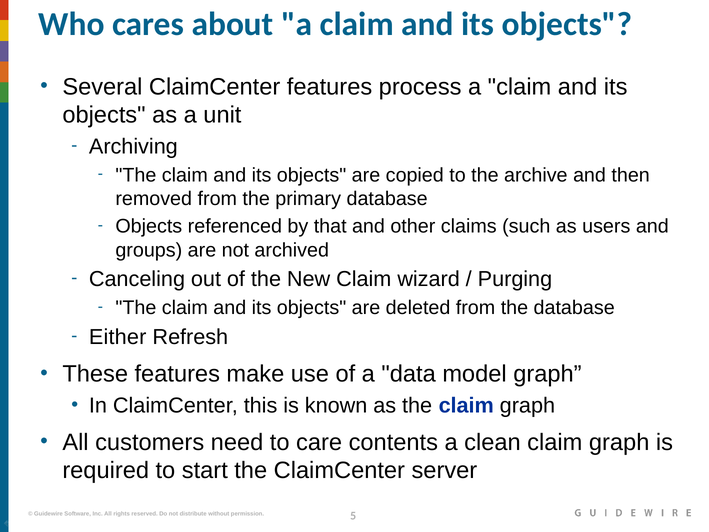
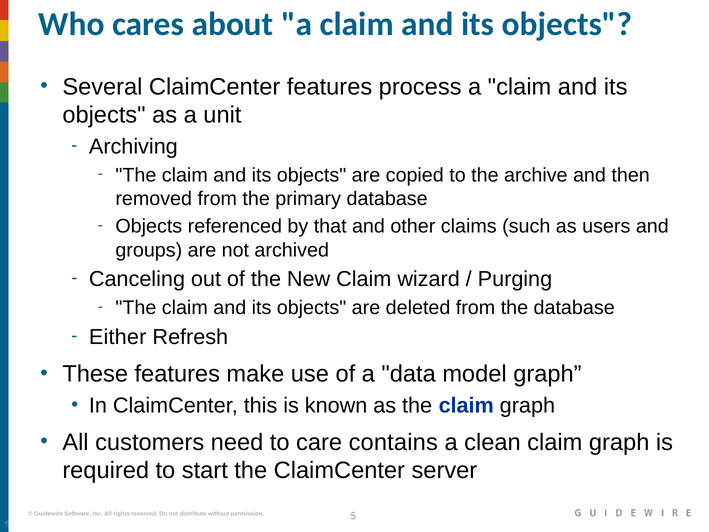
contents: contents -> contains
